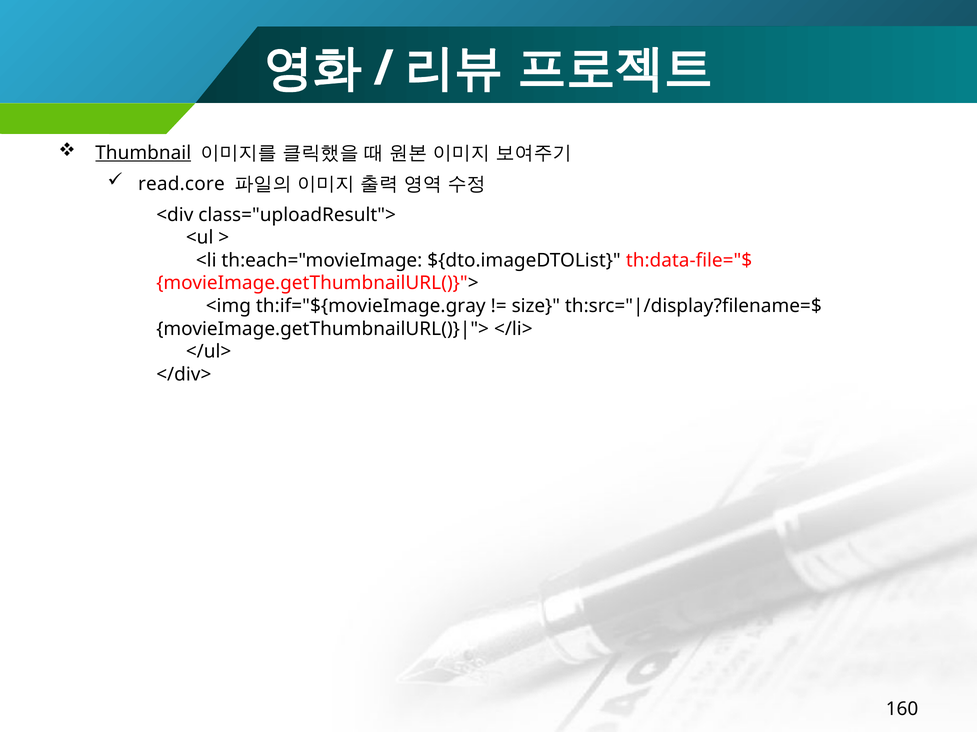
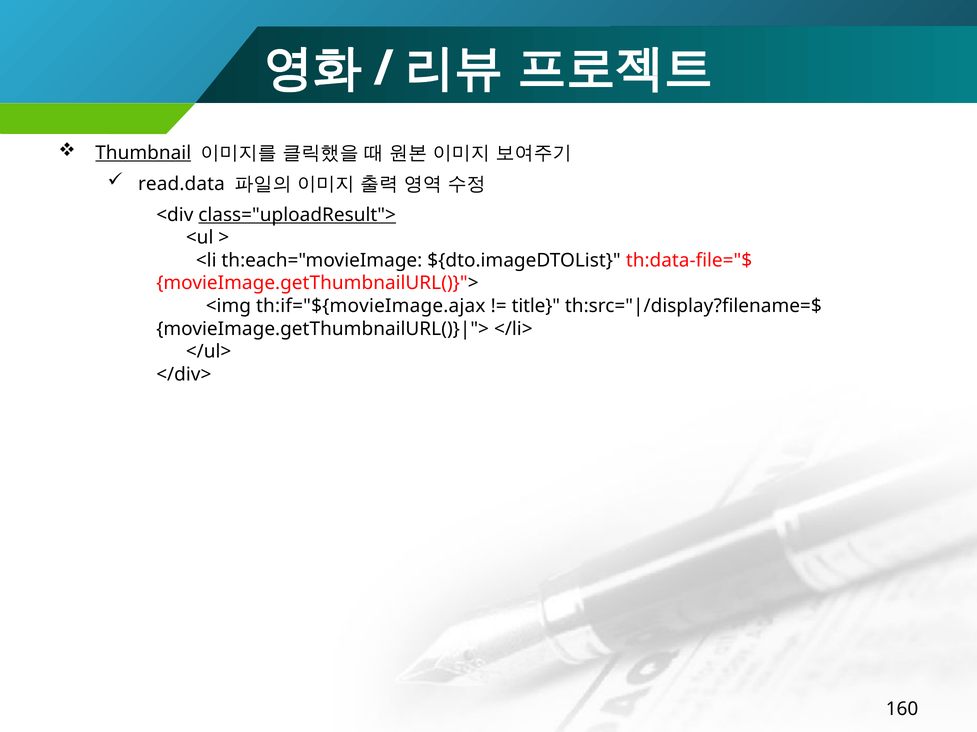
read.core: read.core -> read.data
class="uploadResult"> underline: none -> present
th:if="${movieImage.gray: th:if="${movieImage.gray -> th:if="${movieImage.ajax
size: size -> title
